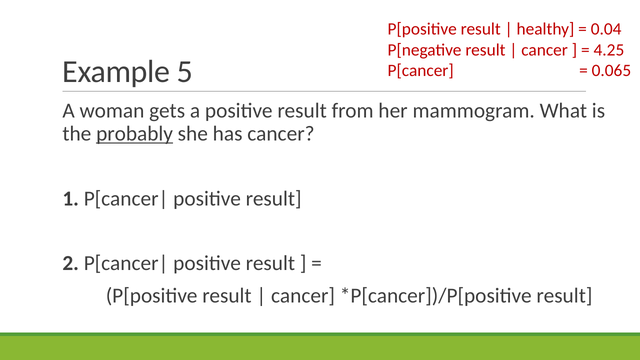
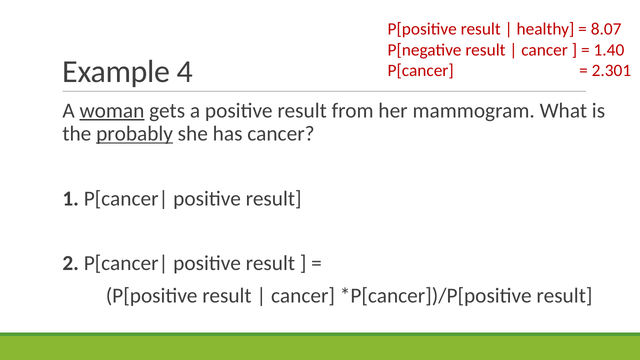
0.04: 0.04 -> 8.07
4.25: 4.25 -> 1.40
5: 5 -> 4
0.065: 0.065 -> 2.301
woman underline: none -> present
